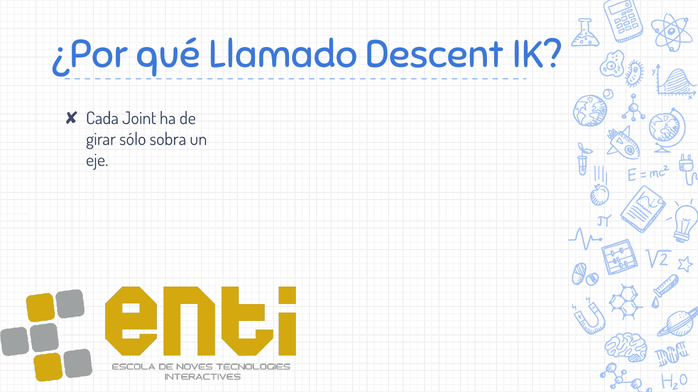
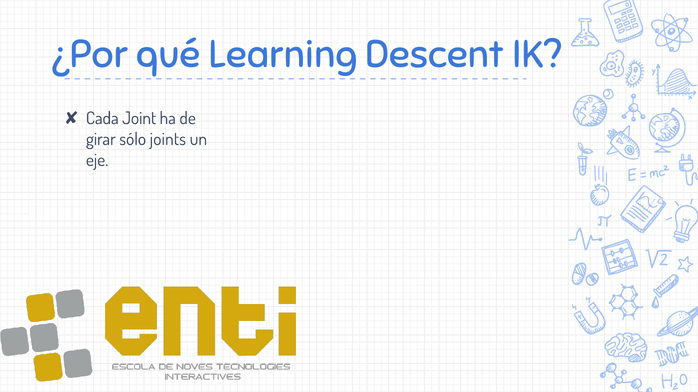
Llamado: Llamado -> Learning
sobra: sobra -> joints
